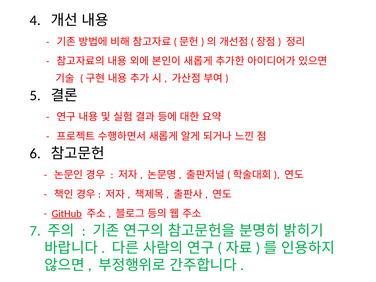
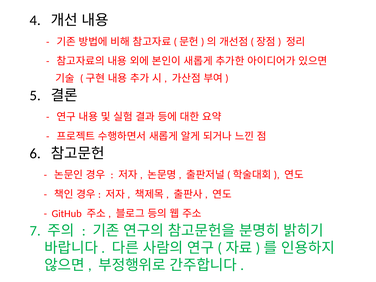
GitHub underline: present -> none
